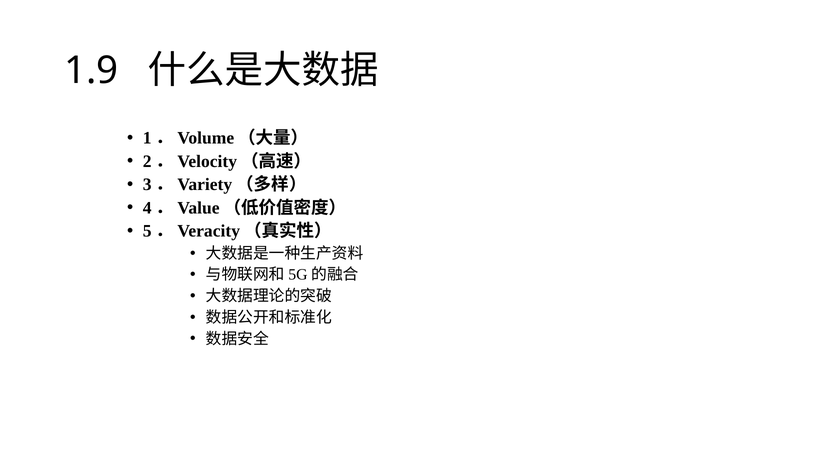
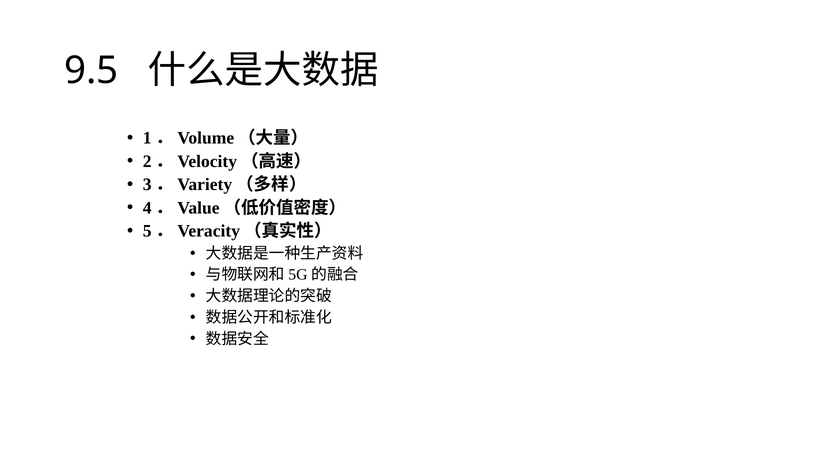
1.9: 1.9 -> 9.5
